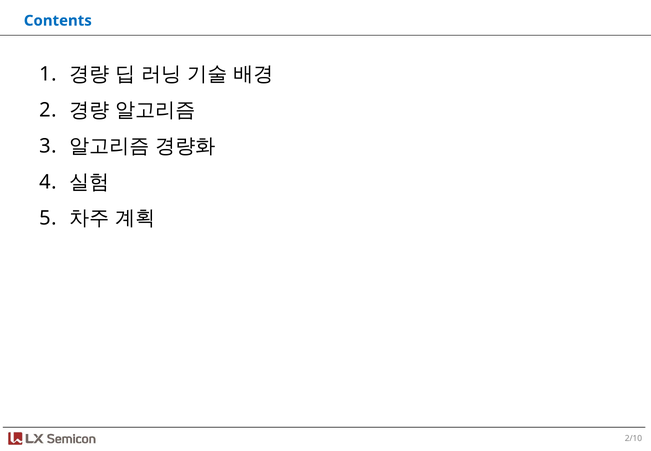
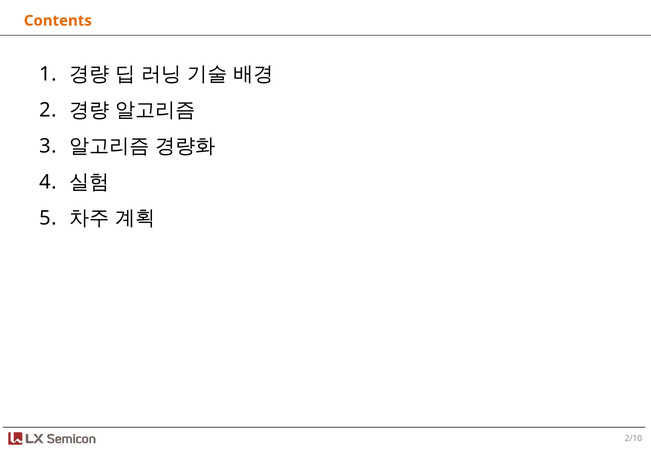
Contents colour: blue -> orange
